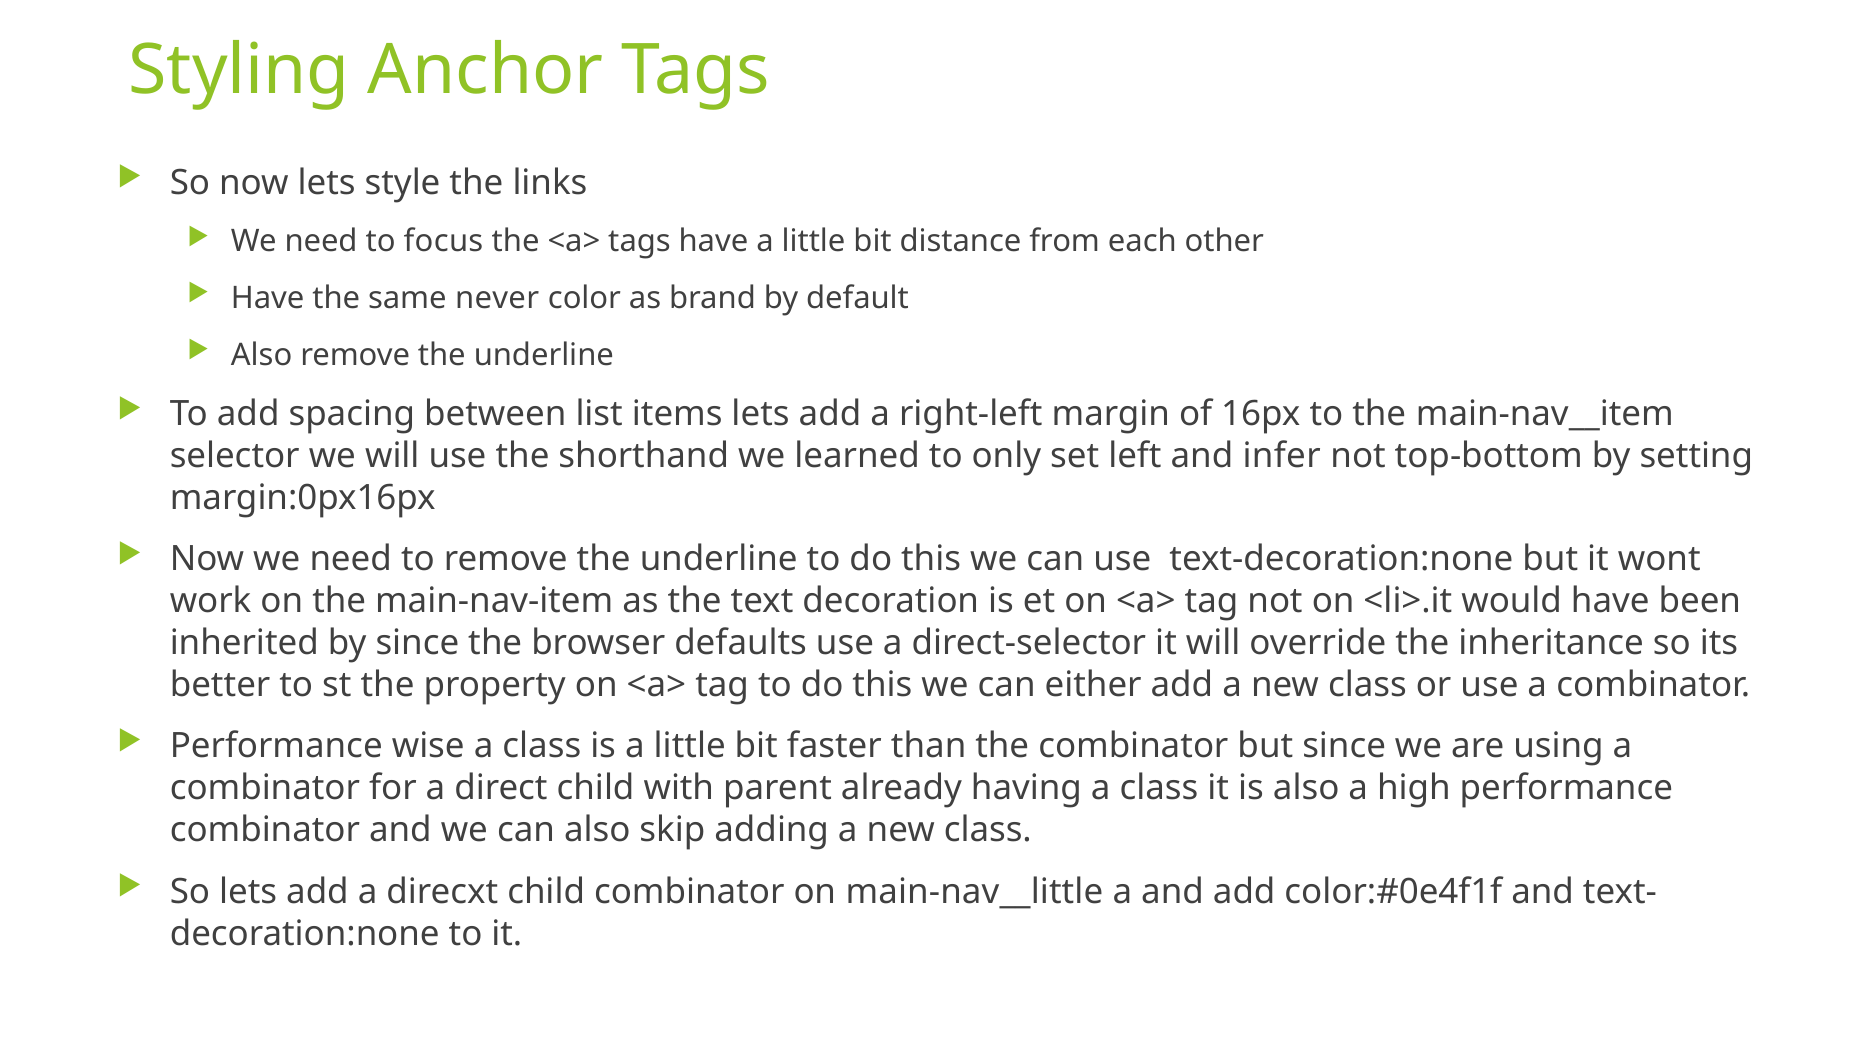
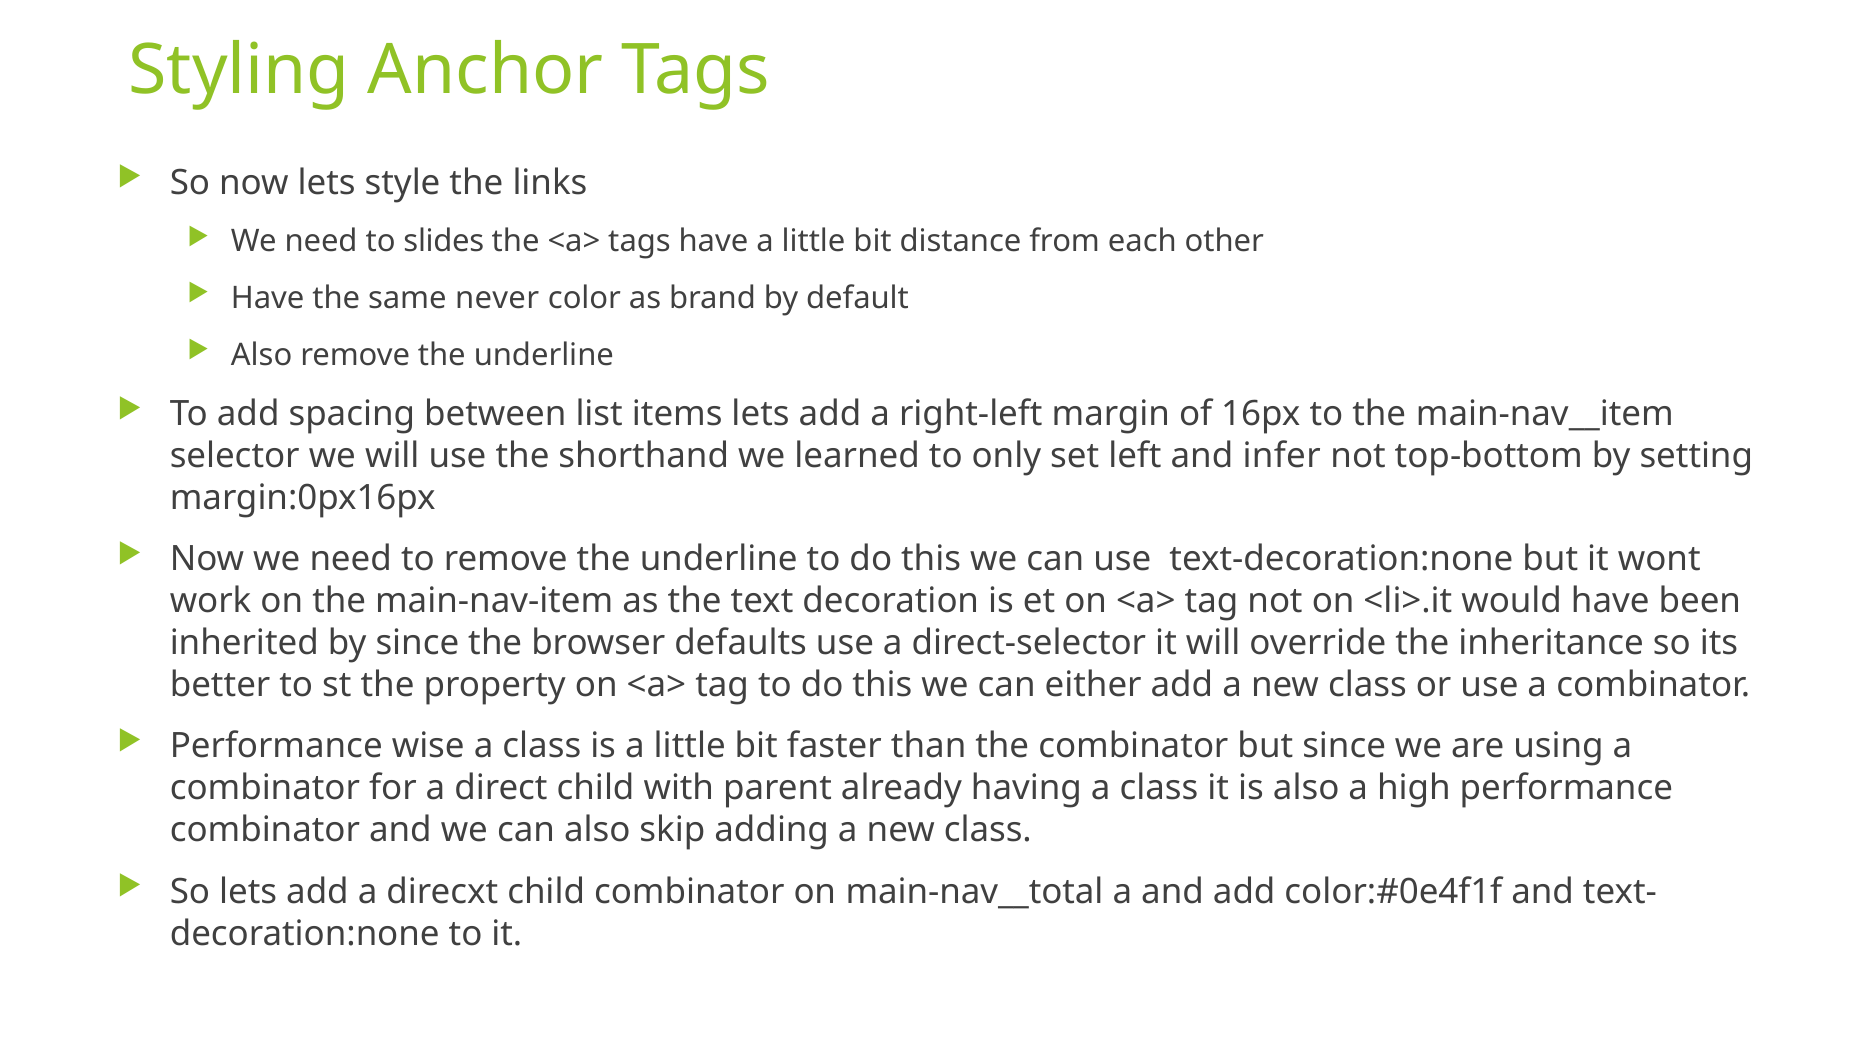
focus: focus -> slides
main-nav__little: main-nav__little -> main-nav__total
